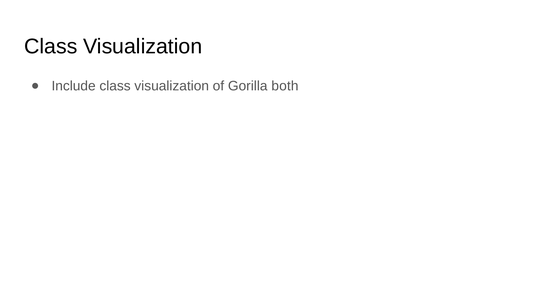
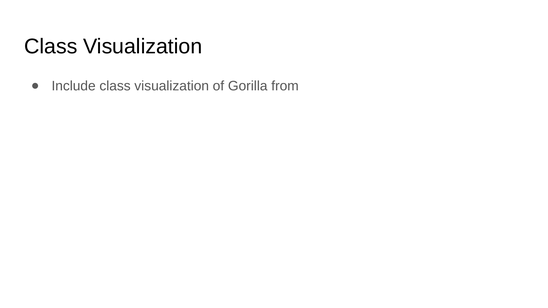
both: both -> from
